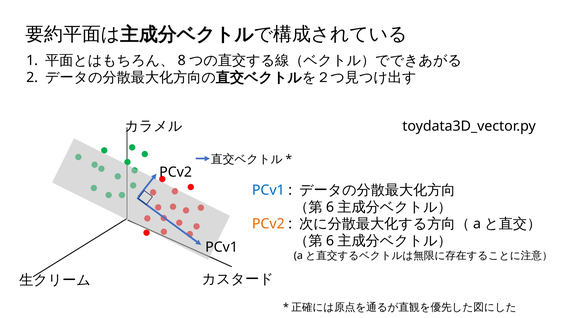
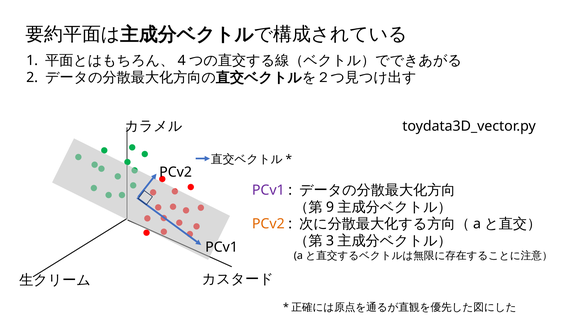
8: 8 -> 4
PCv1 at (268, 190) colour: blue -> purple
6 at (330, 207): 6 -> 9
6 at (330, 241): 6 -> 3
